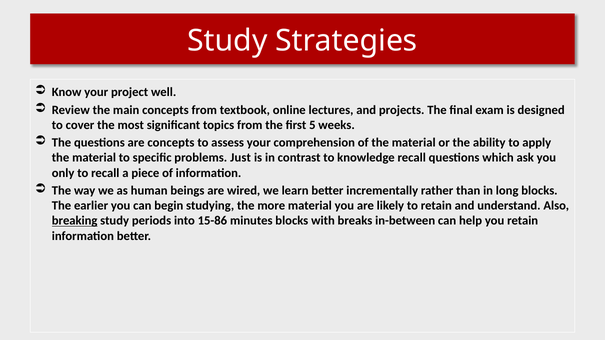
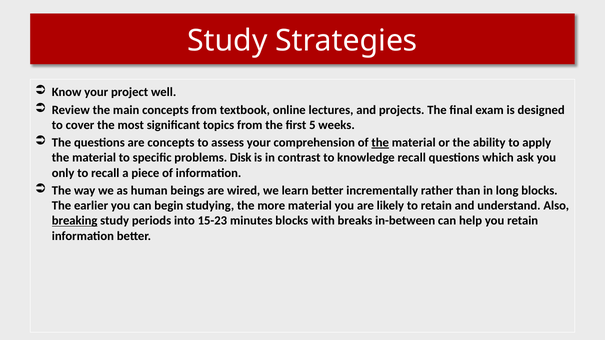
the at (380, 143) underline: none -> present
Just: Just -> Disk
15-86: 15-86 -> 15-23
